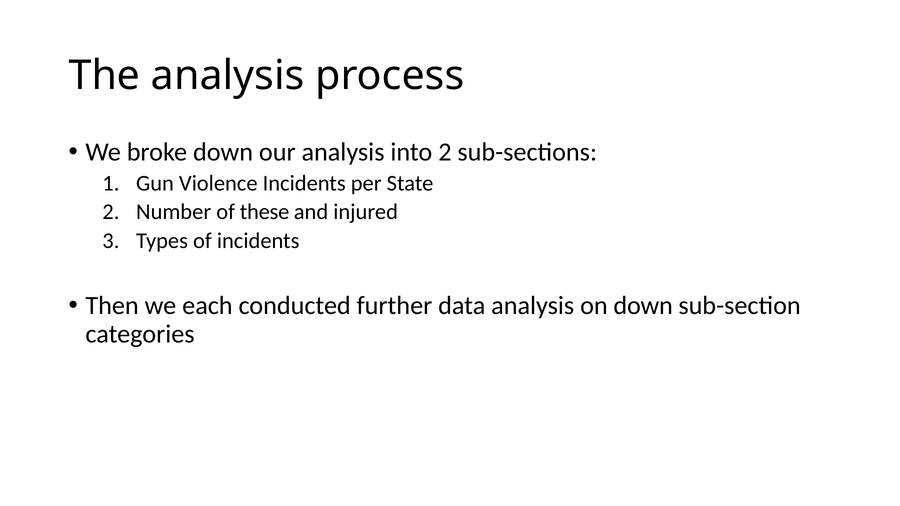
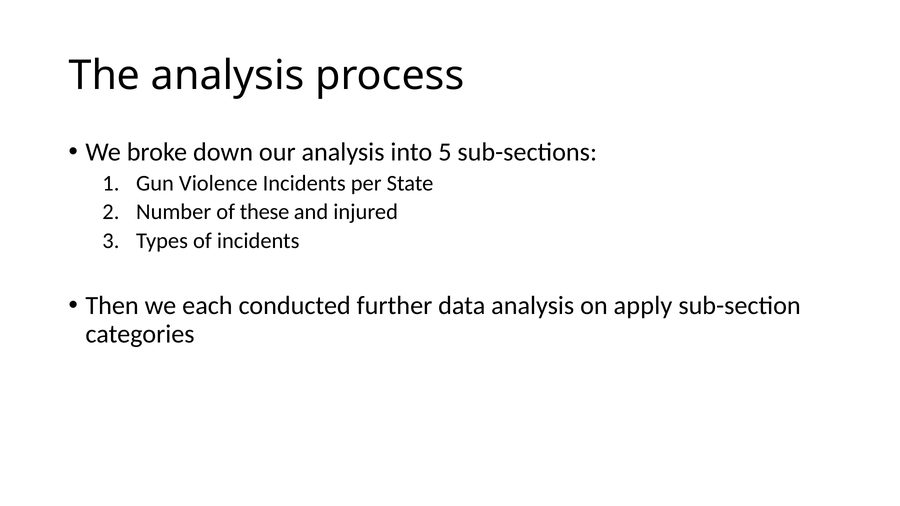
into 2: 2 -> 5
on down: down -> apply
